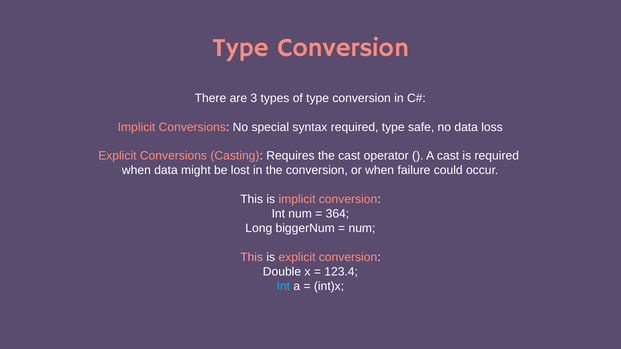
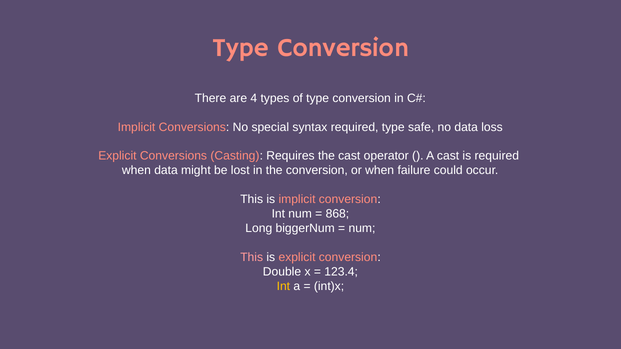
3: 3 -> 4
364: 364 -> 868
Int at (283, 287) colour: light blue -> yellow
